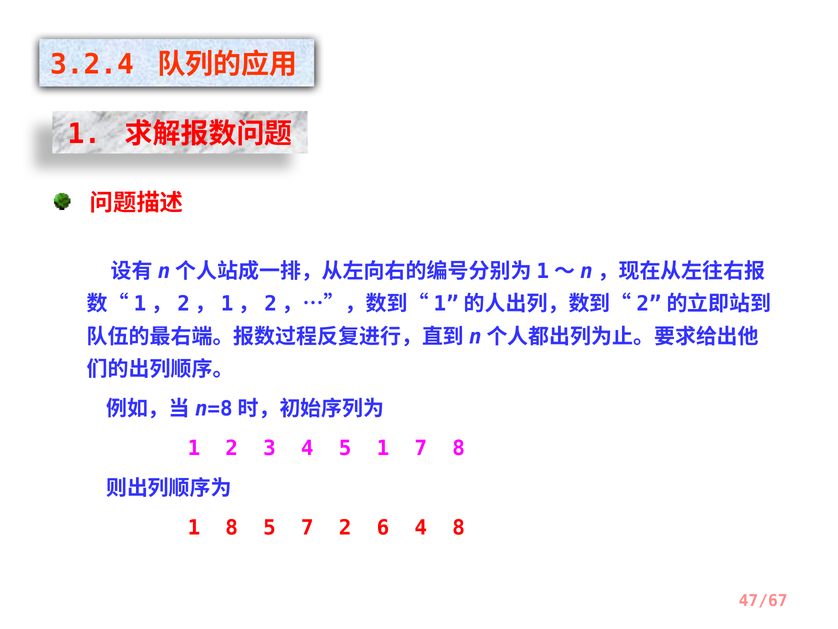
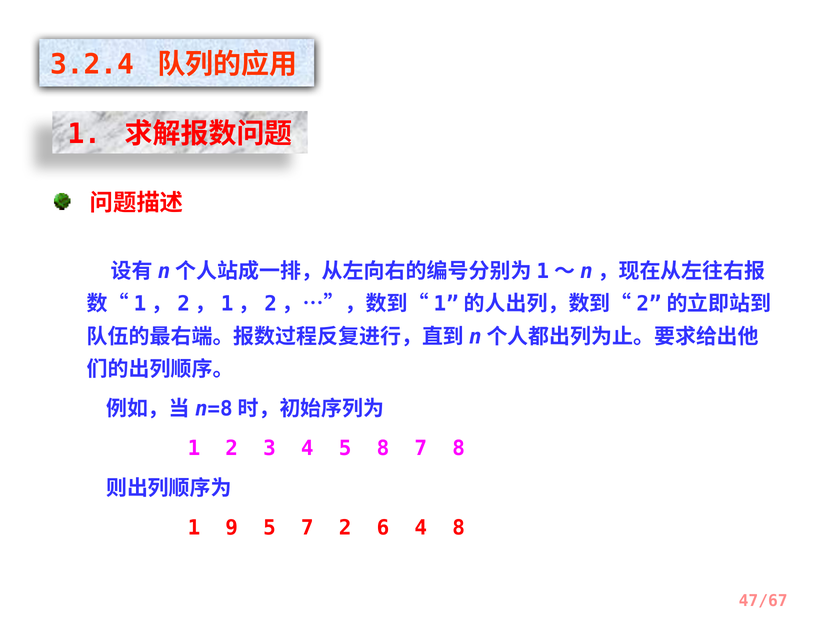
5 1: 1 -> 8
1 8: 8 -> 9
